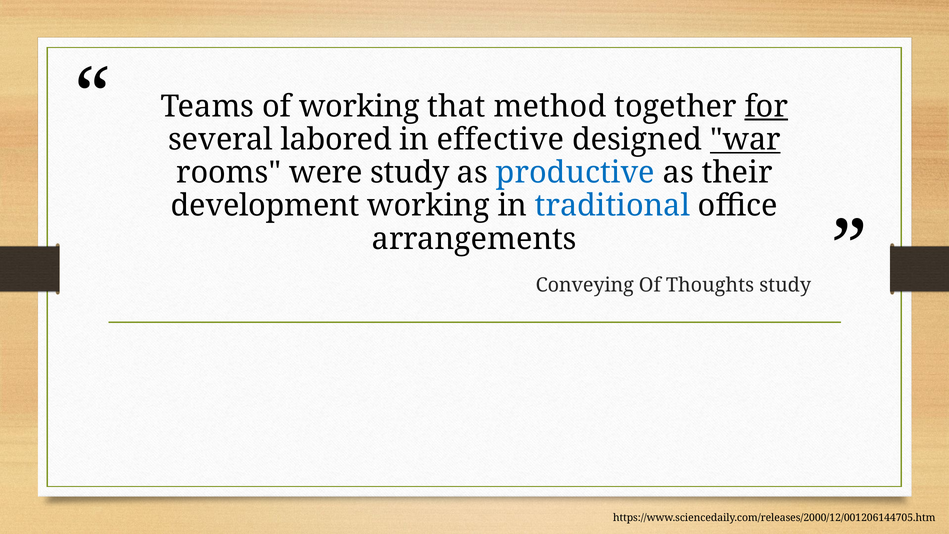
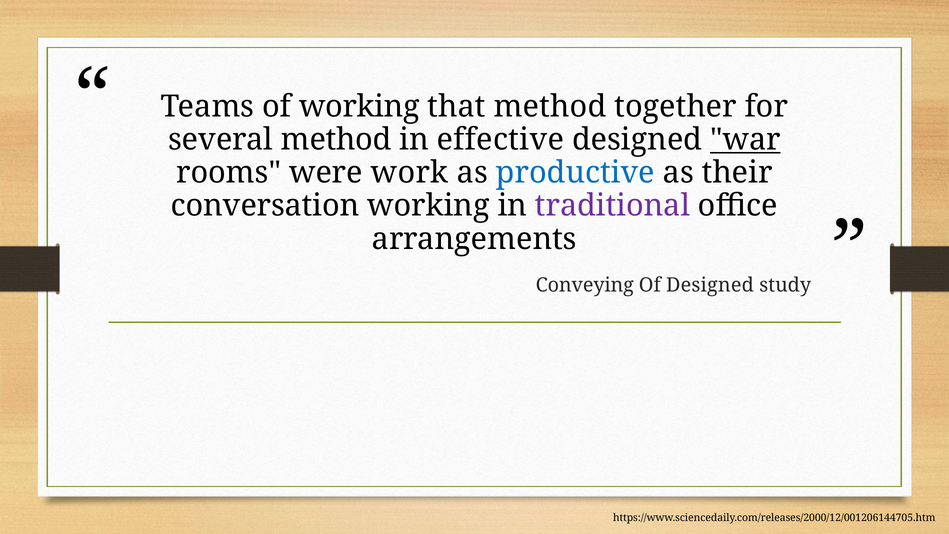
for underline: present -> none
several labored: labored -> method
were study: study -> work
development: development -> conversation
traditional colour: blue -> purple
Of Thoughts: Thoughts -> Designed
